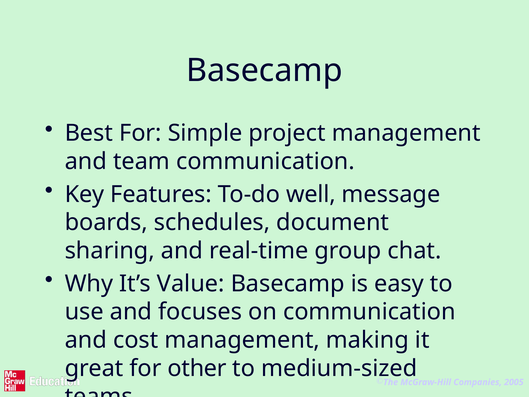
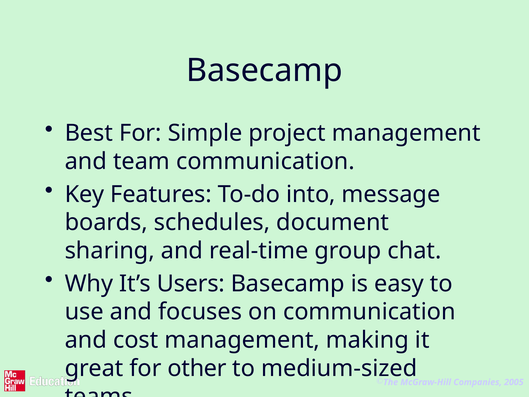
well: well -> into
Value: Value -> Users
